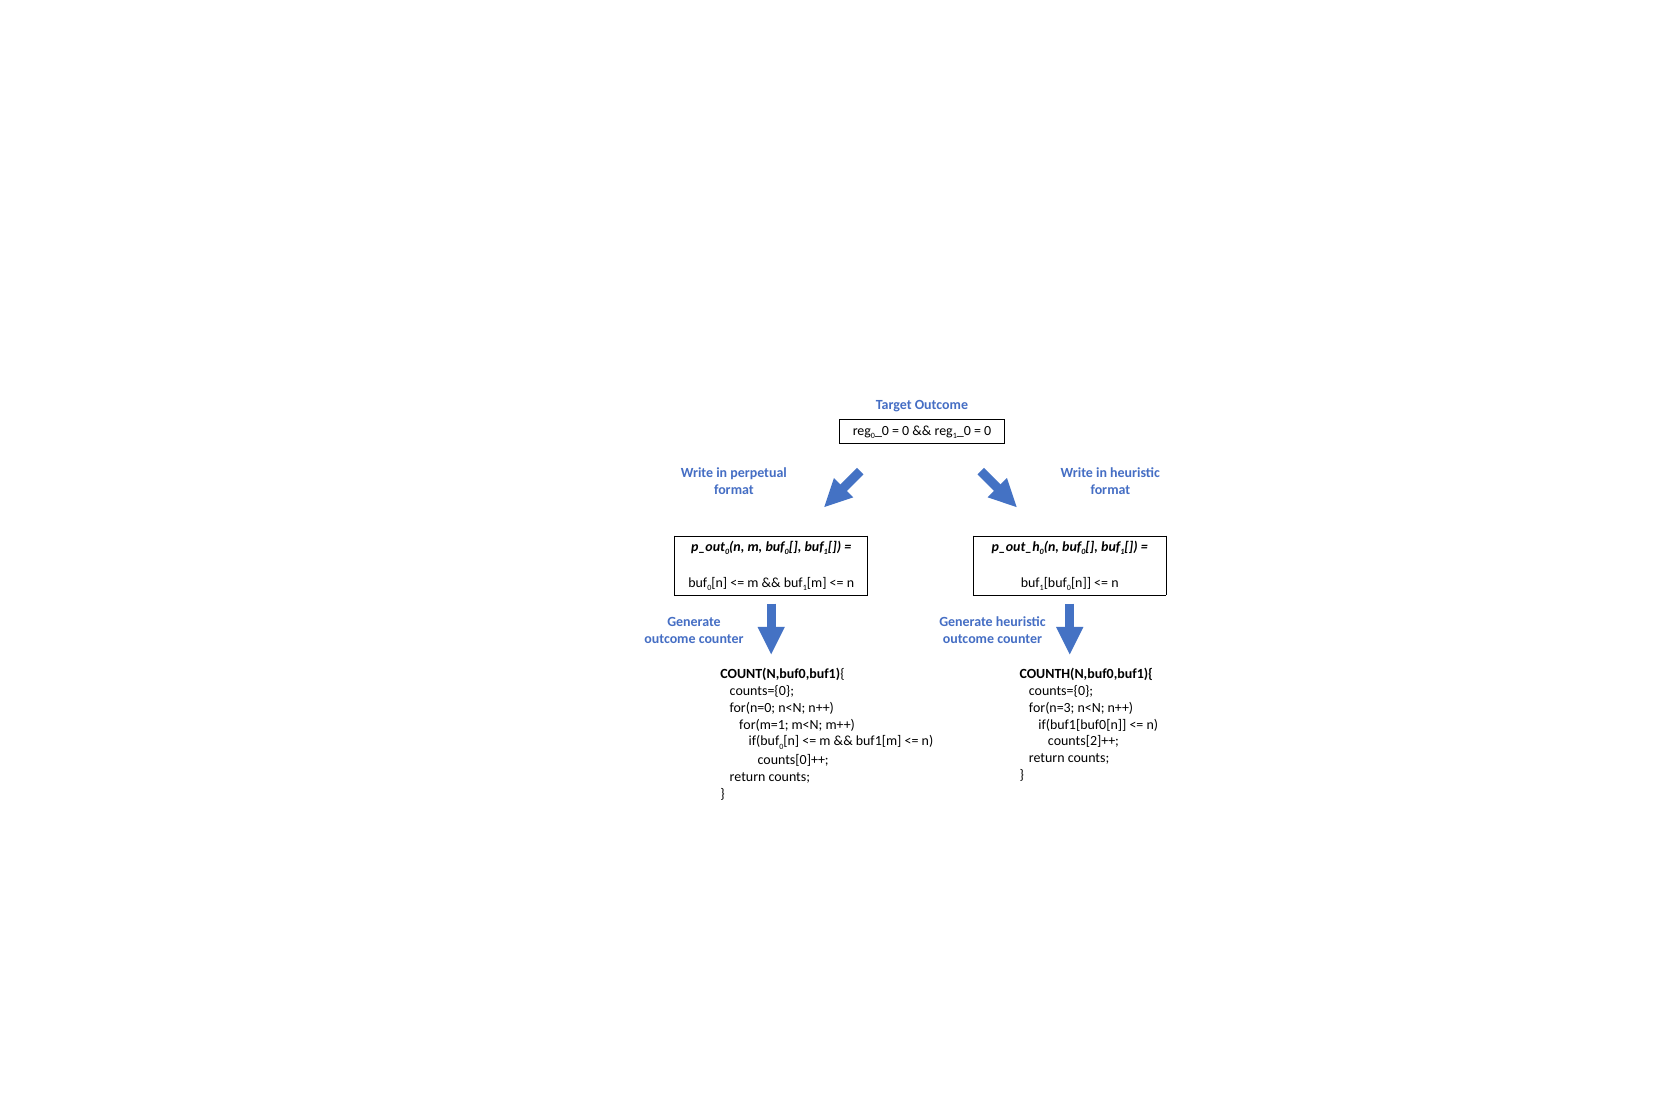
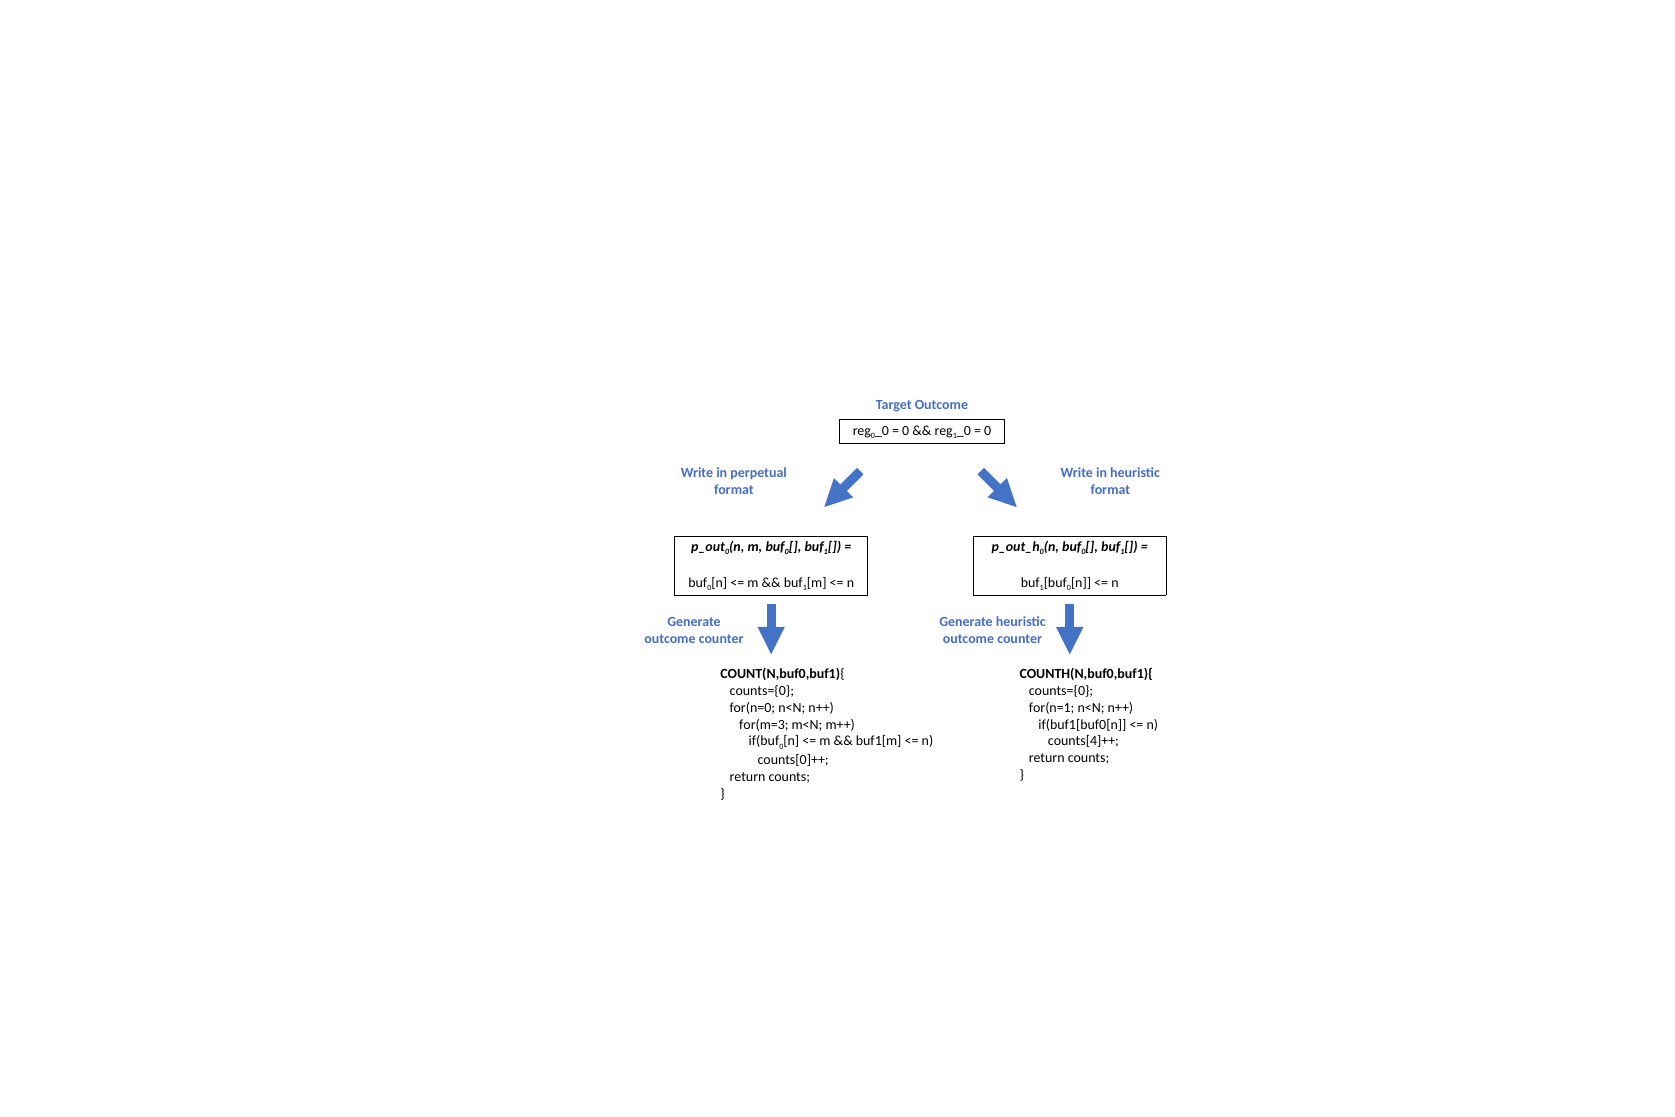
for(n=3: for(n=3 -> for(n=1
for(m=1: for(m=1 -> for(m=3
counts[2]++: counts[2]++ -> counts[4]++
